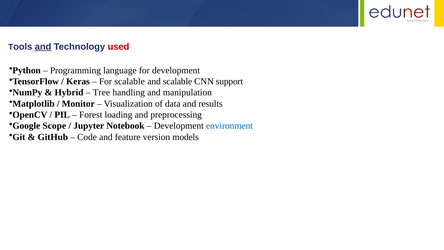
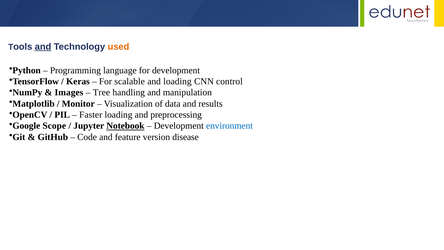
used colour: red -> orange
and scalable: scalable -> loading
support: support -> control
Hybrid: Hybrid -> Images
Forest: Forest -> Faster
Notebook underline: none -> present
models: models -> disease
